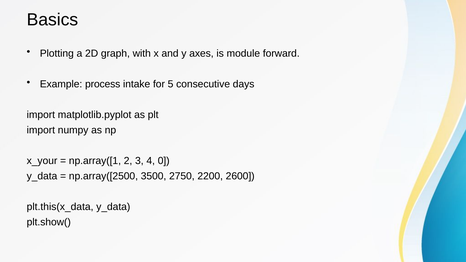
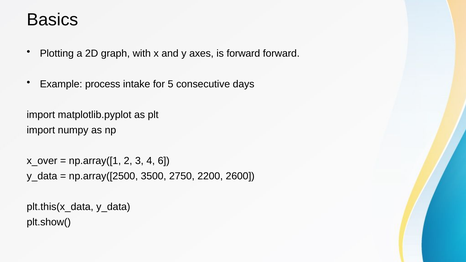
is module: module -> forward
x_your: x_your -> x_over
0: 0 -> 6
